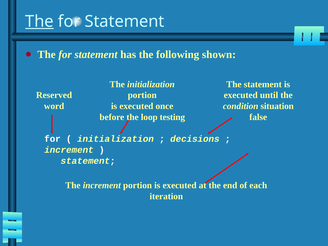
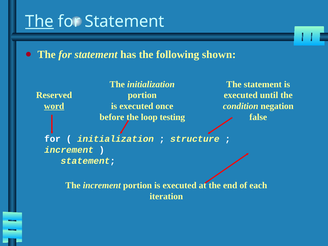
word underline: none -> present
situation: situation -> negation
decisions: decisions -> structure
